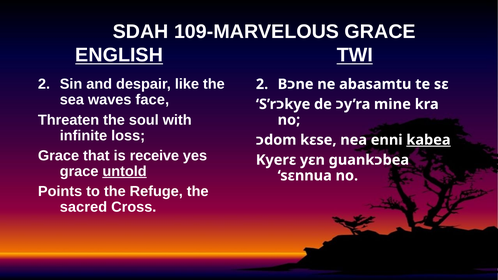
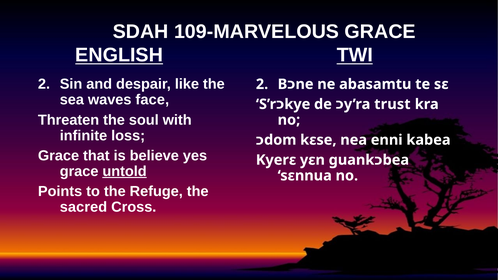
mine: mine -> trust
kabea underline: present -> none
receive: receive -> believe
